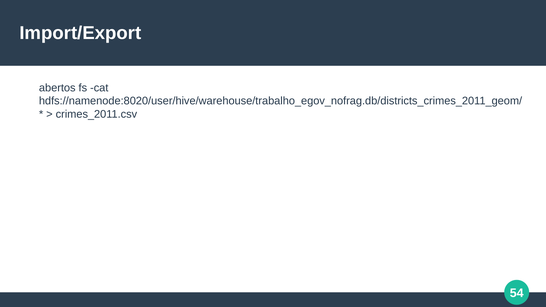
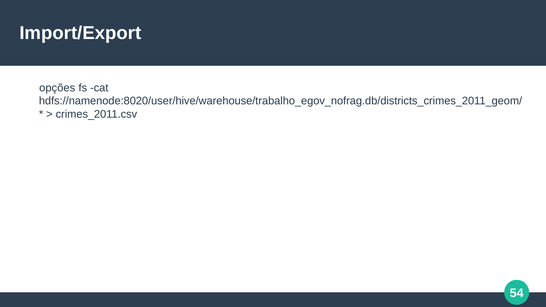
abertos: abertos -> opções
